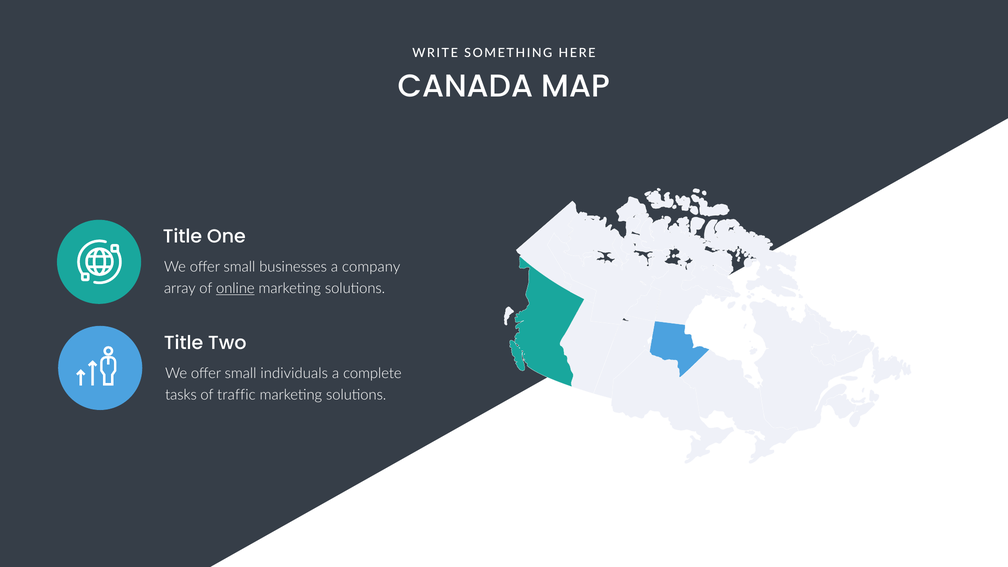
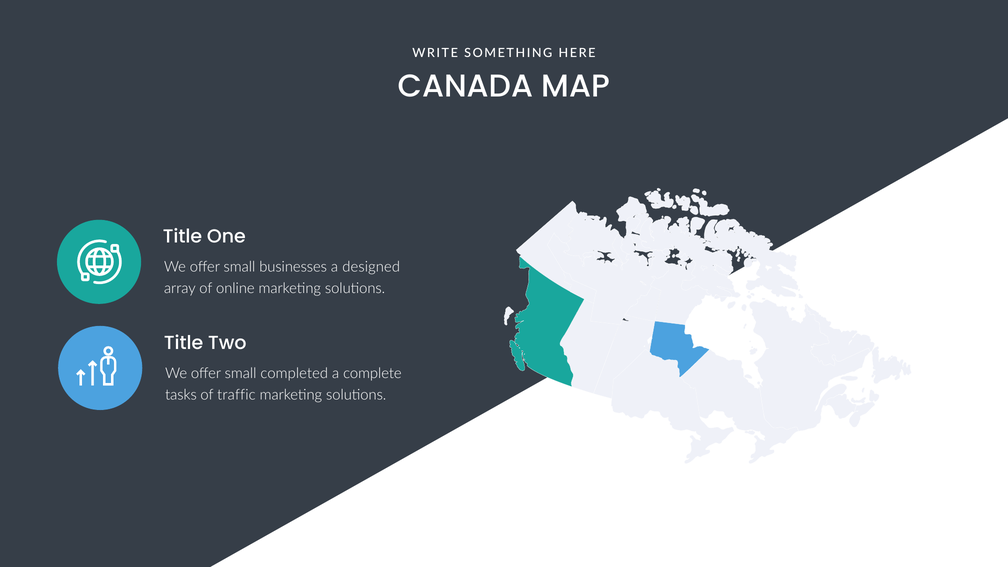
company: company -> designed
online underline: present -> none
individuals: individuals -> completed
